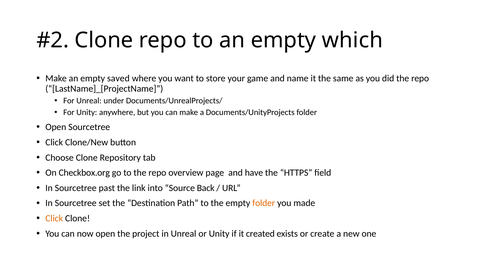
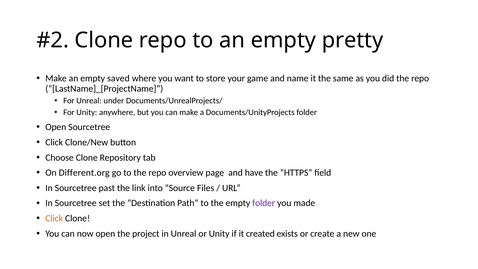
which: which -> pretty
Checkbox.org: Checkbox.org -> Different.org
Back: Back -> Files
folder at (264, 203) colour: orange -> purple
